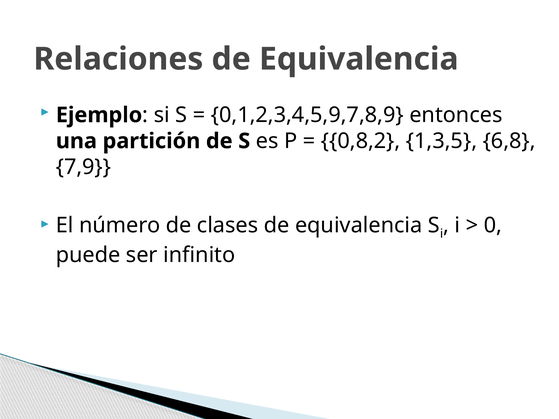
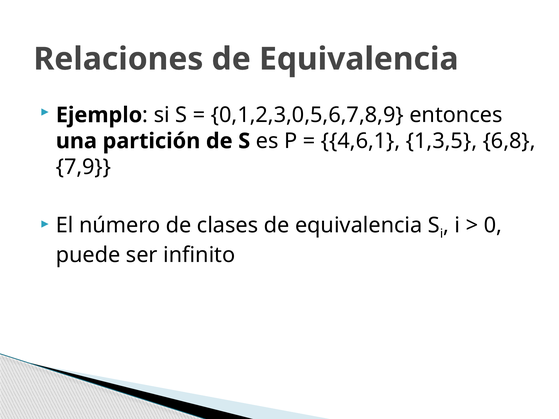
0,1,2,3,4,5,9,7,8,9: 0,1,2,3,4,5,9,7,8,9 -> 0,1,2,3,0,5,6,7,8,9
0,8,2: 0,8,2 -> 4,6,1
